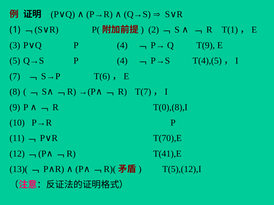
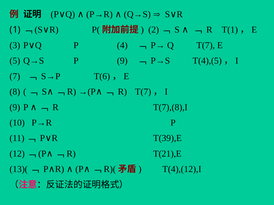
T(9: T(9 -> T(7
Q→S P 4: 4 -> 9
T(0),(8),I: T(0),(8),I -> T(7),(8),I
T(70),E: T(70),E -> T(39),E
T(41),E: T(41),E -> T(21),E
T(5),(12),I: T(5),(12),I -> T(4),(12),I
